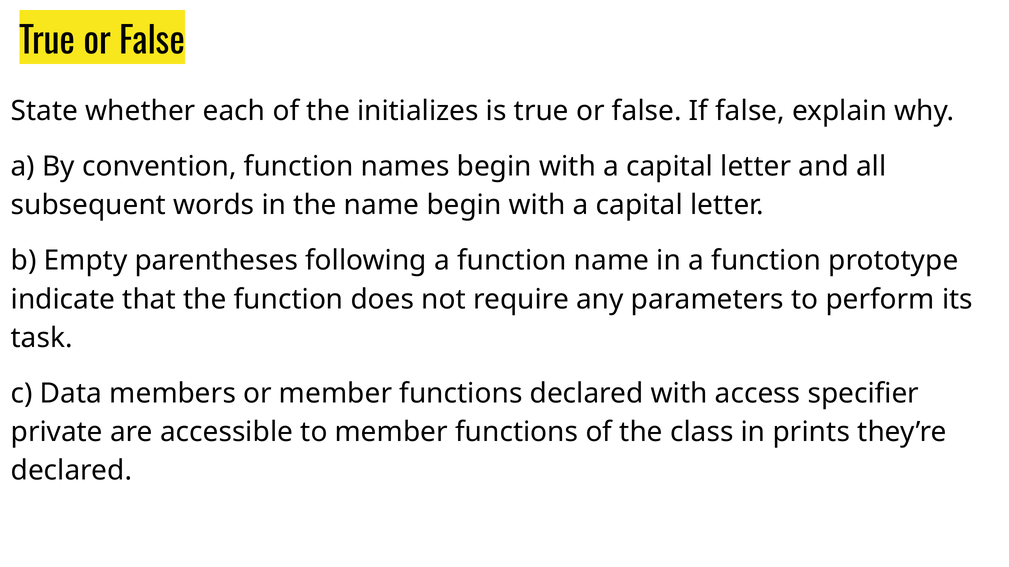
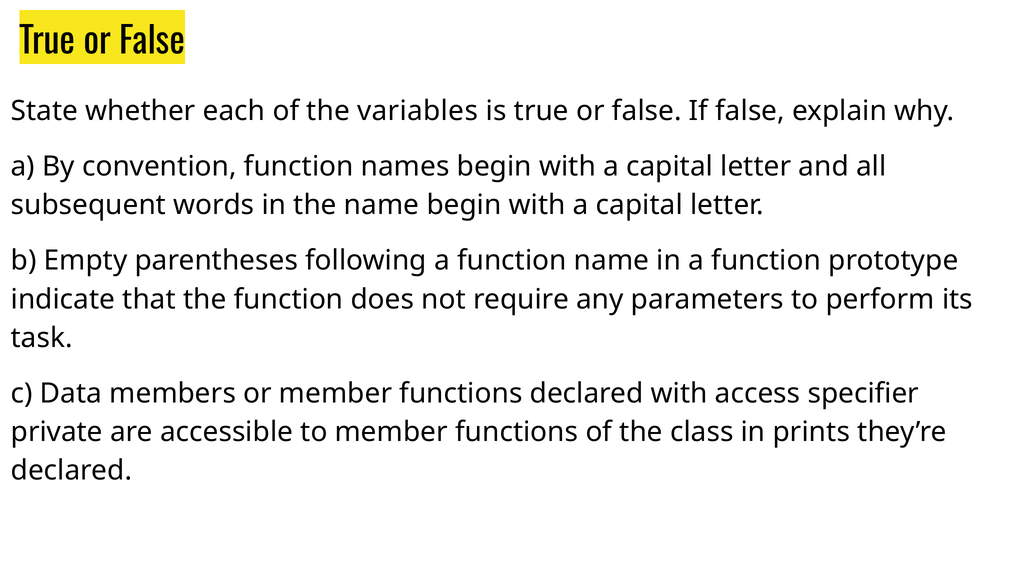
initializes: initializes -> variables
